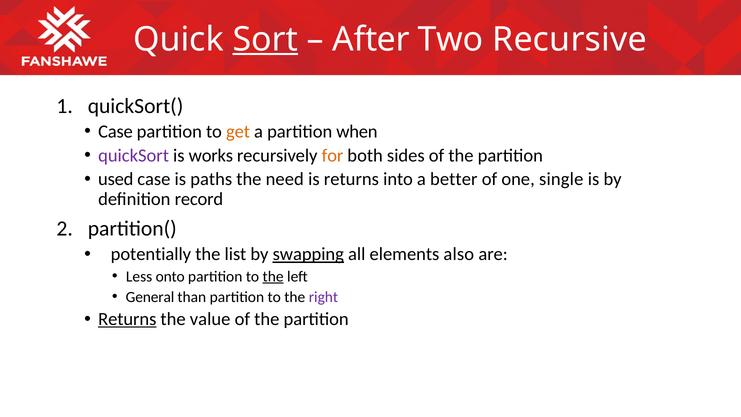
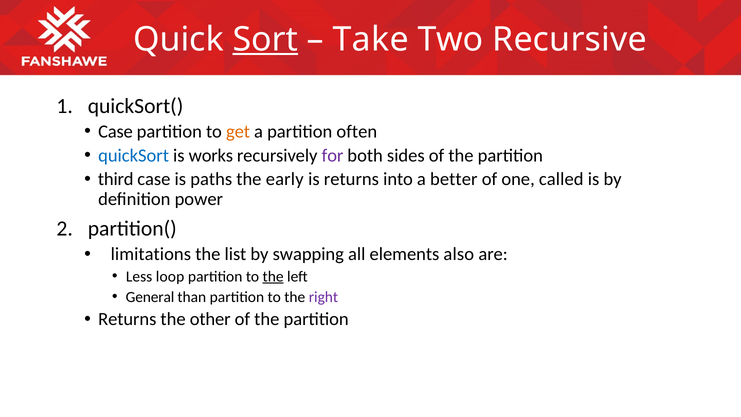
After: After -> Take
when: when -> often
quickSort colour: purple -> blue
for colour: orange -> purple
used: used -> third
need: need -> early
single: single -> called
record: record -> power
potentially: potentially -> limitations
swapping underline: present -> none
onto: onto -> loop
Returns at (127, 319) underline: present -> none
value: value -> other
